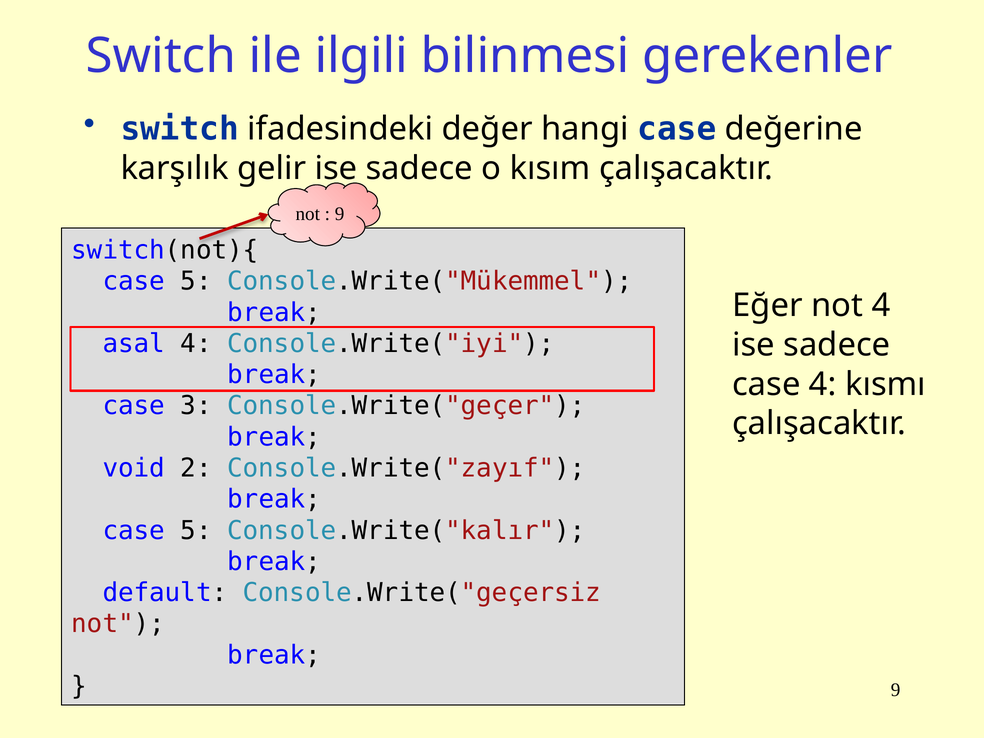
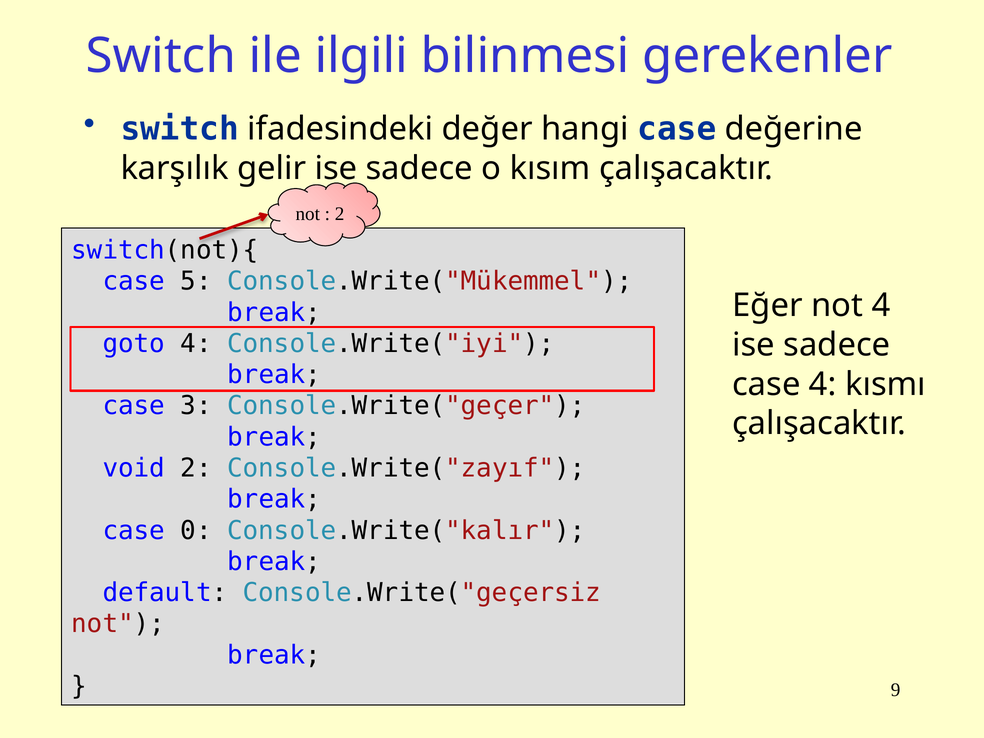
9 at (340, 214): 9 -> 2
asal: asal -> goto
5 at (196, 530): 5 -> 0
